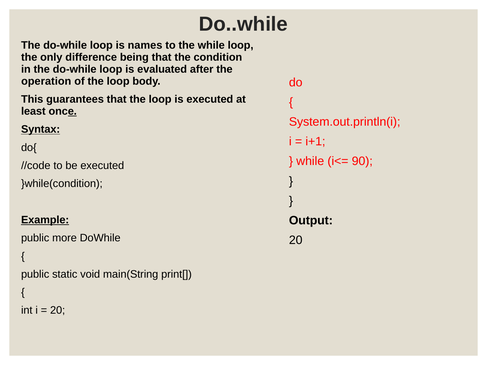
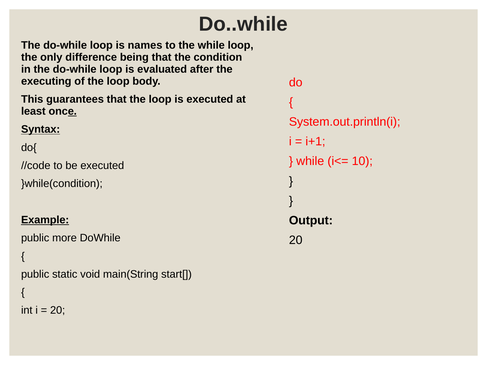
operation: operation -> executing
90: 90 -> 10
print[: print[ -> start[
